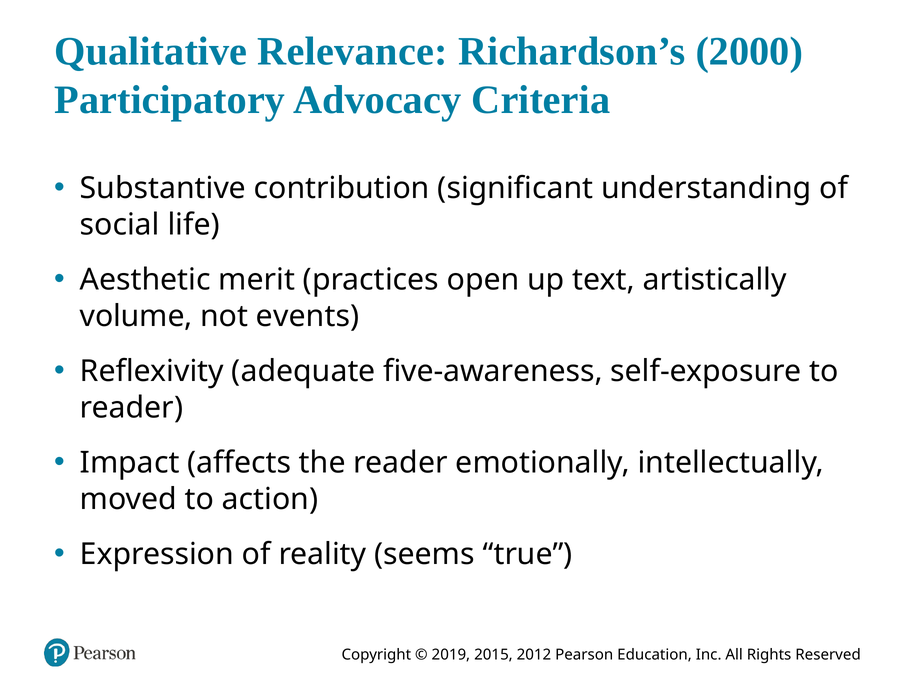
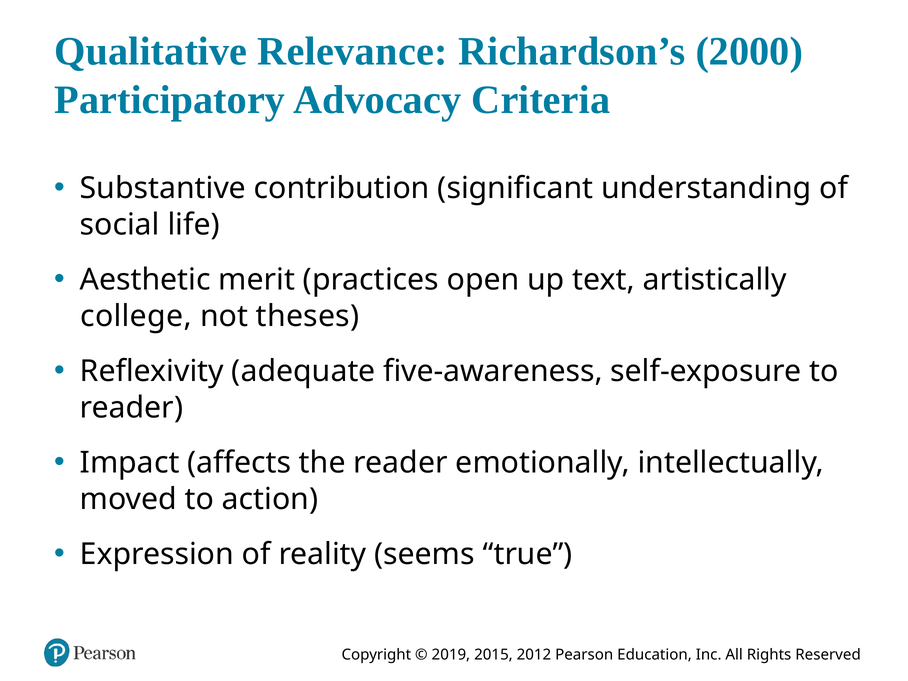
volume: volume -> college
events: events -> theses
